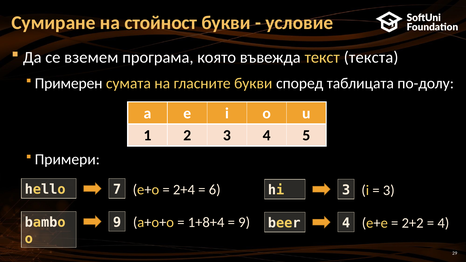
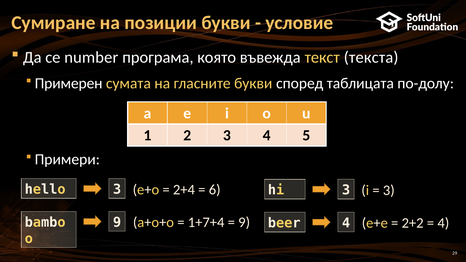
стойност: стойност -> позиции
вземем: вземем -> number
hello 7: 7 -> 3
1+8+4: 1+8+4 -> 1+7+4
